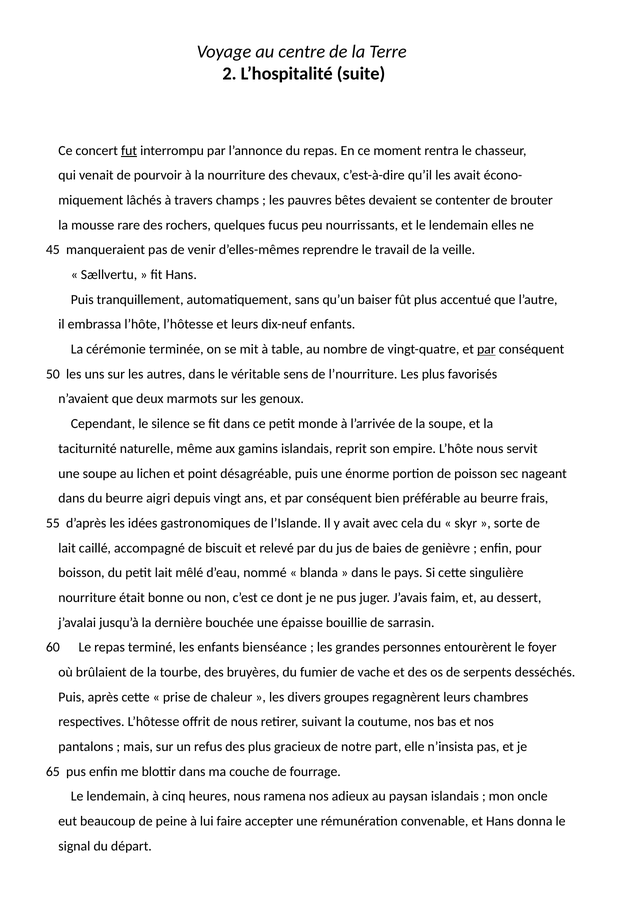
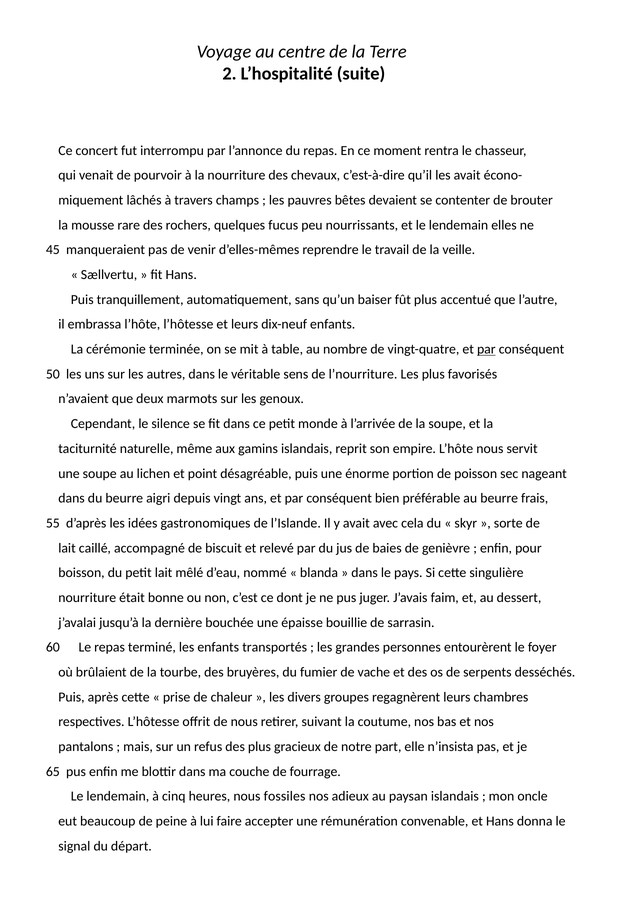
fut underline: present -> none
bienséance: bienséance -> transportés
ramena: ramena -> fossiles
